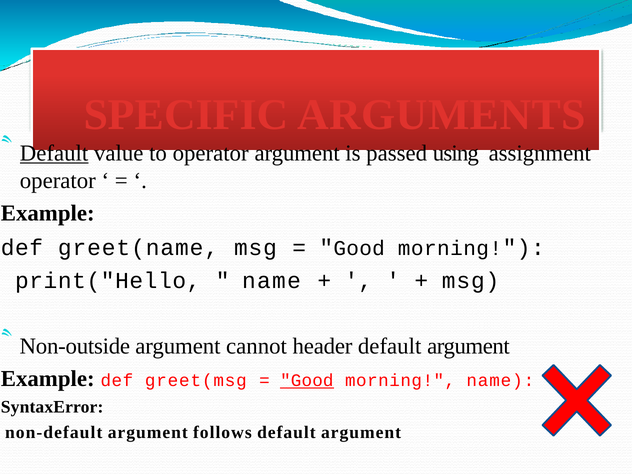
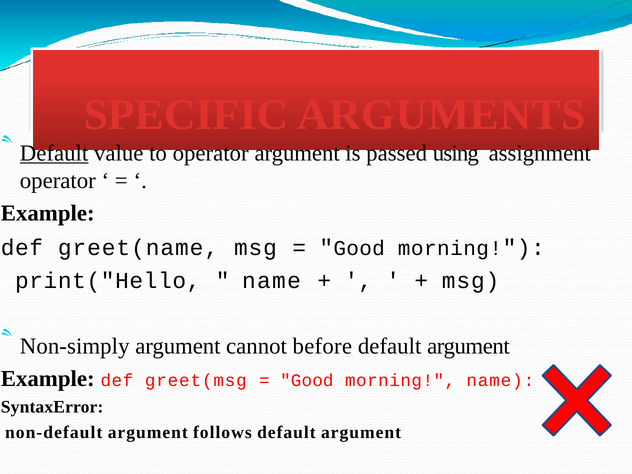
Non-outside: Non-outside -> Non-simply
header: header -> before
Good at (307, 381) underline: present -> none
